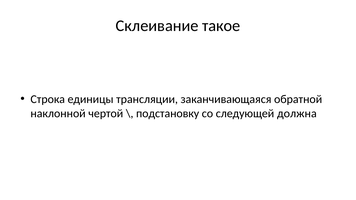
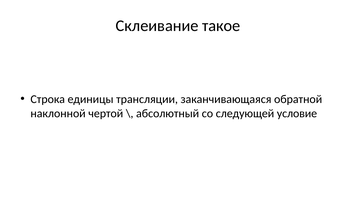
подстановку: подстановку -> абсолютный
должна: должна -> условие
